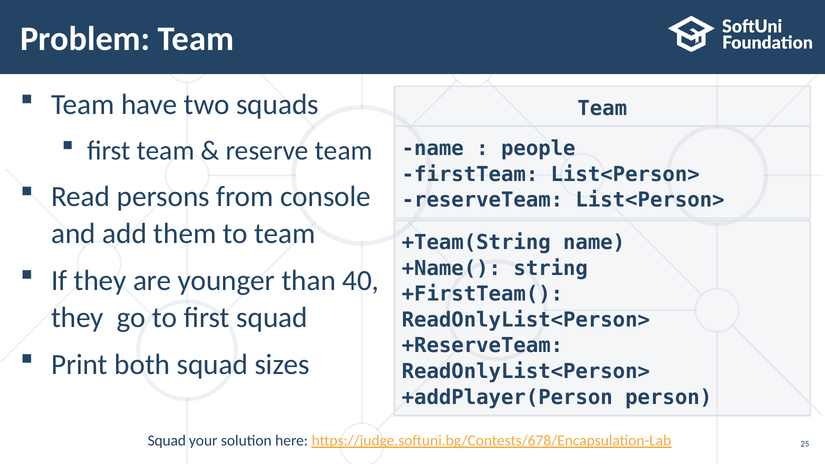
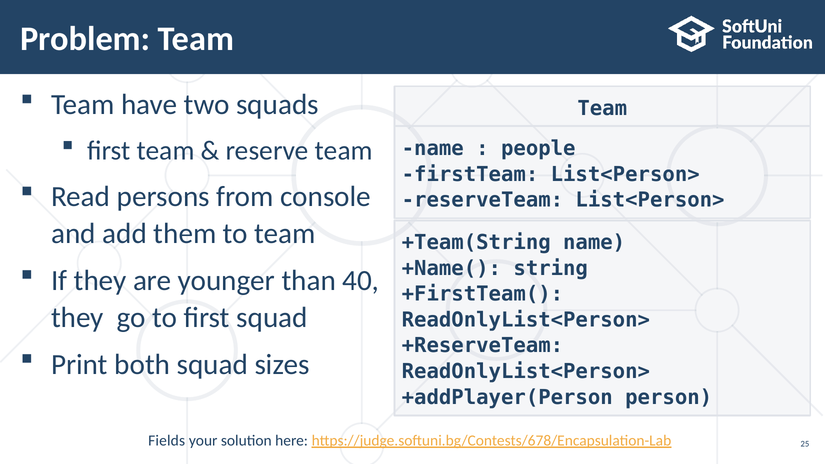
Squad at (167, 441): Squad -> Fields
